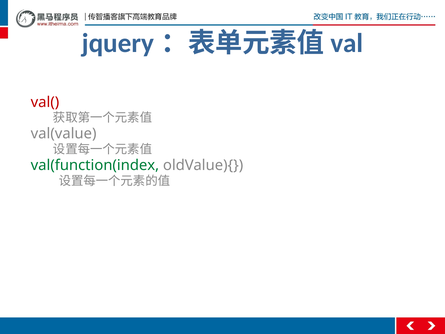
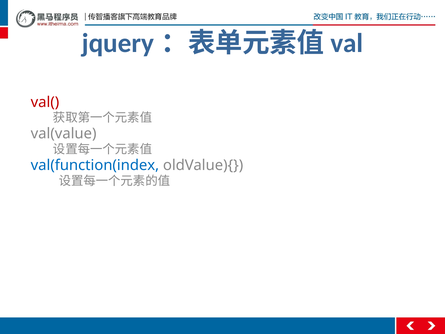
val(function(index colour: green -> blue
